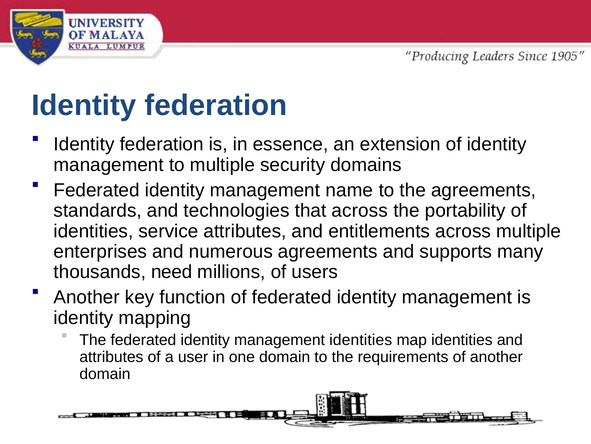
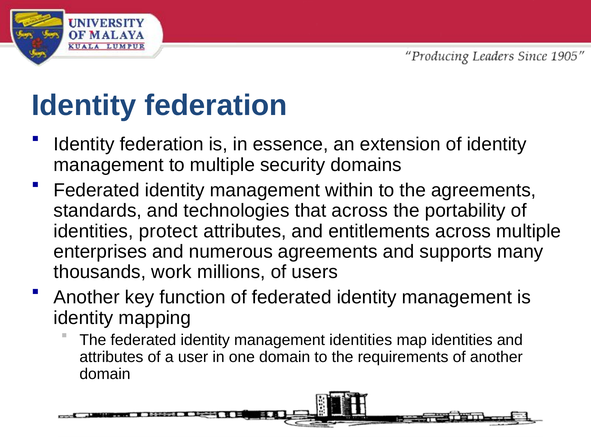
name: name -> within
service: service -> protect
need: need -> work
